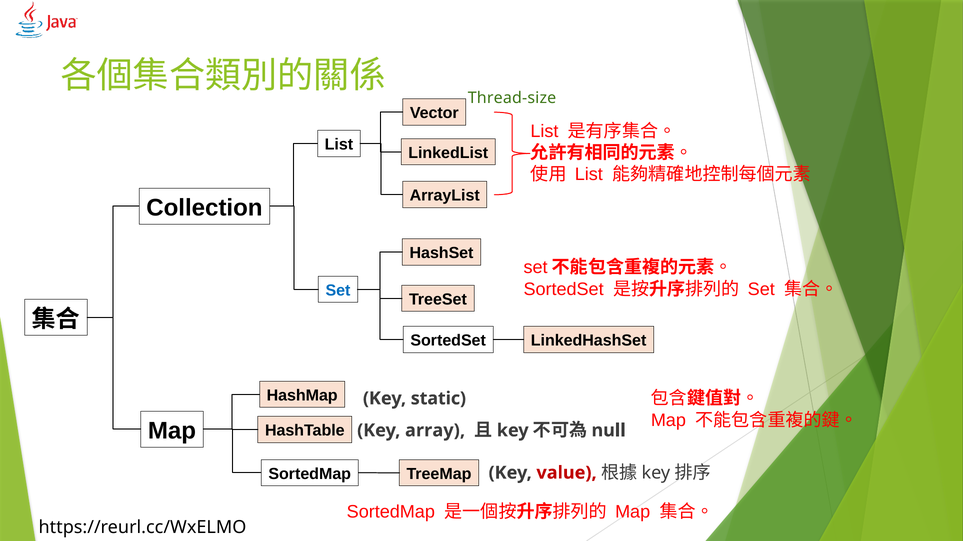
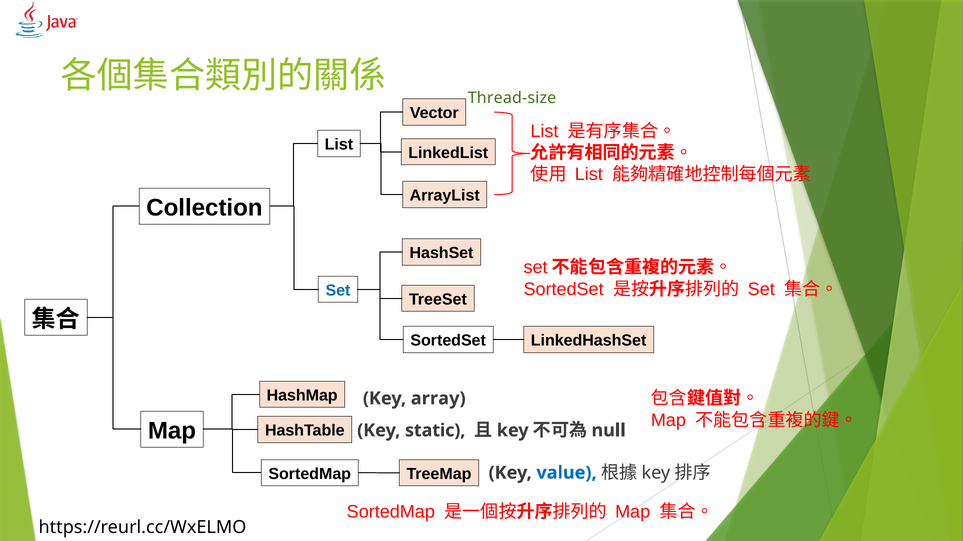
static: static -> array
array: array -> static
value colour: red -> blue
